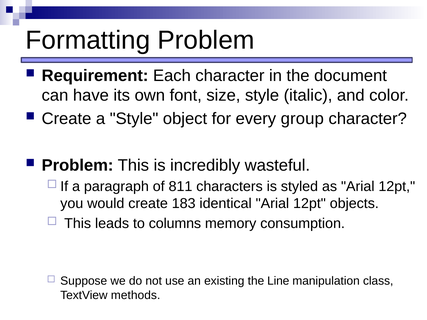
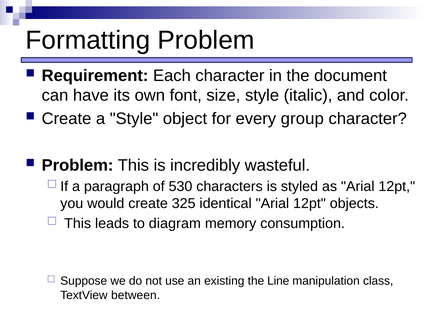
811: 811 -> 530
183: 183 -> 325
columns: columns -> diagram
methods: methods -> between
